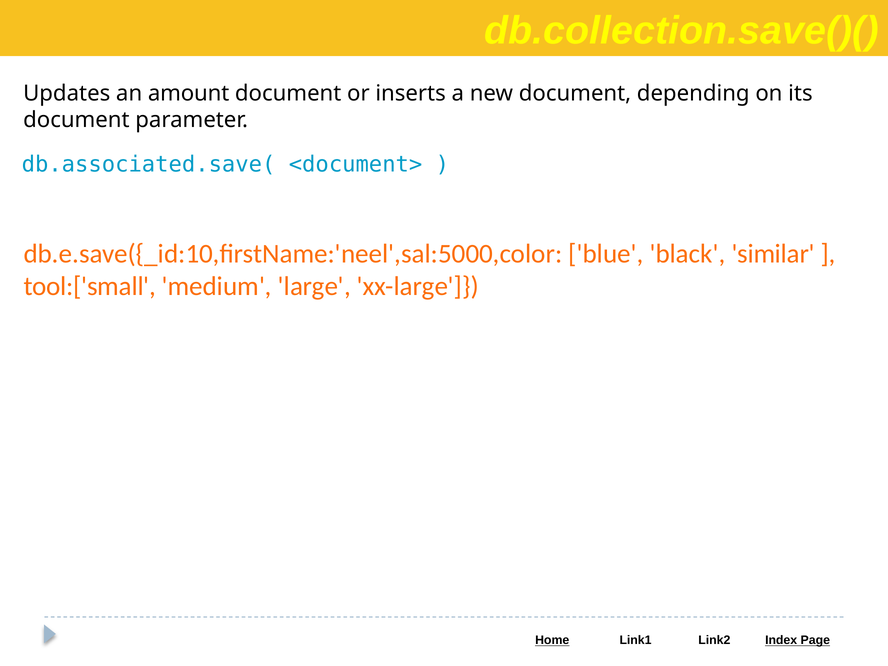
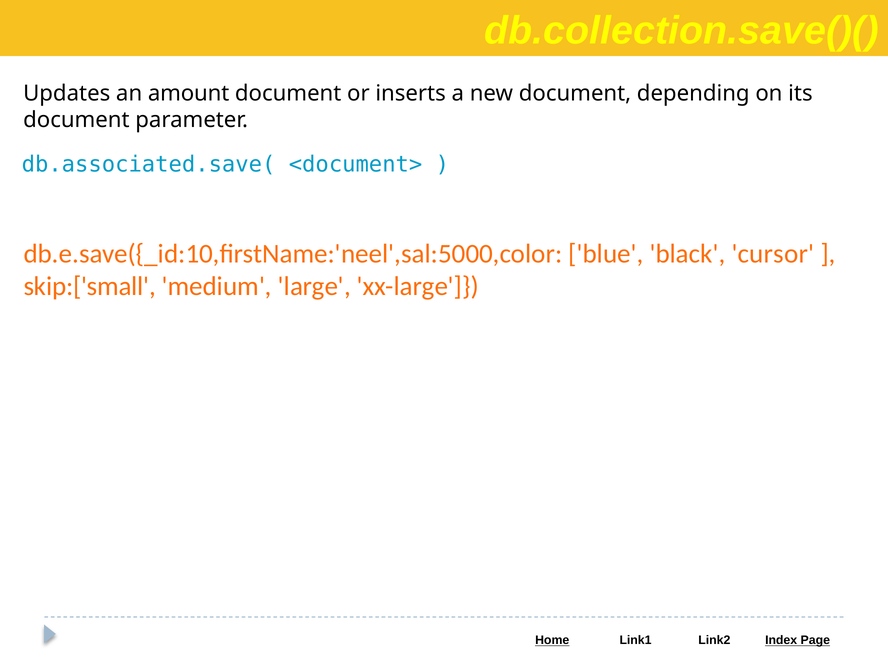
similar: similar -> cursor
tool:['small: tool:['small -> skip:['small
